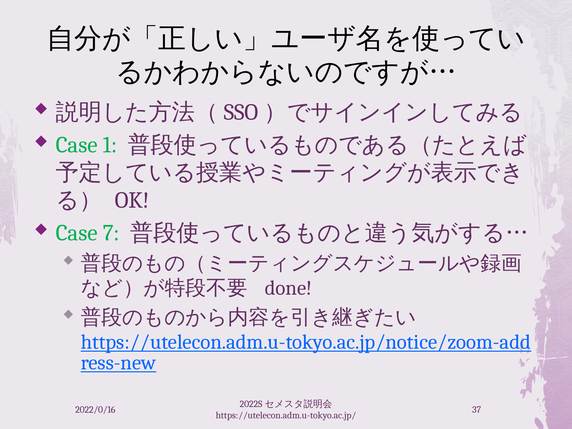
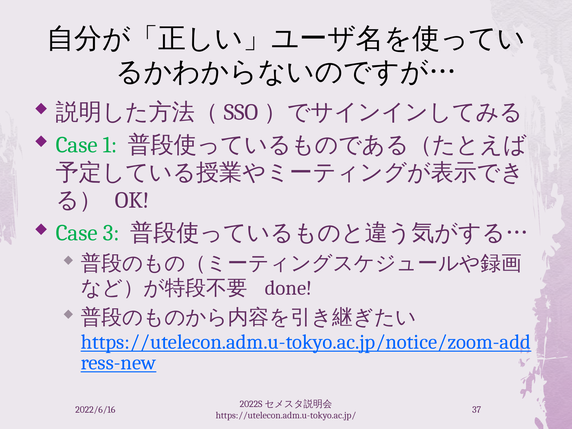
7: 7 -> 3
2022/0/16: 2022/0/16 -> 2022/6/16
